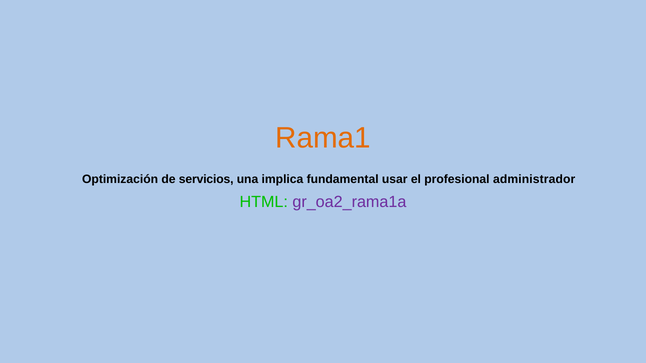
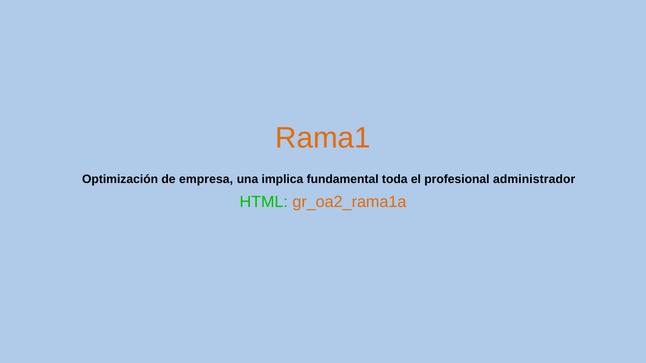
servicios: servicios -> empresa
usar: usar -> toda
gr_oa2_rama1a colour: purple -> orange
